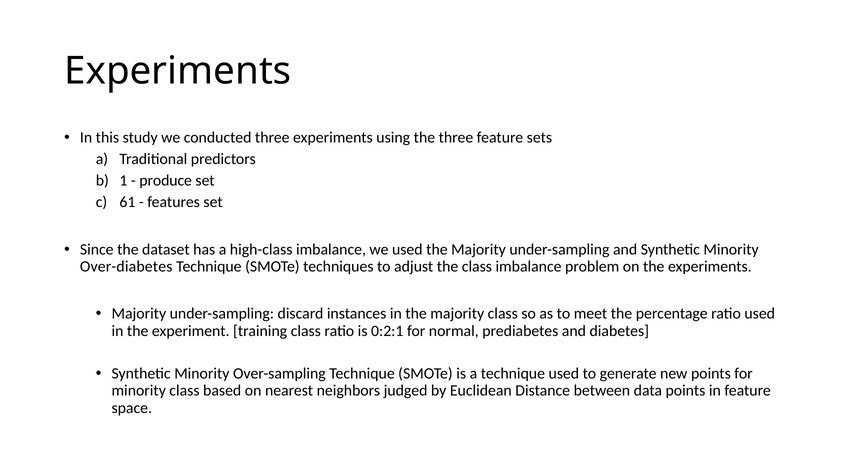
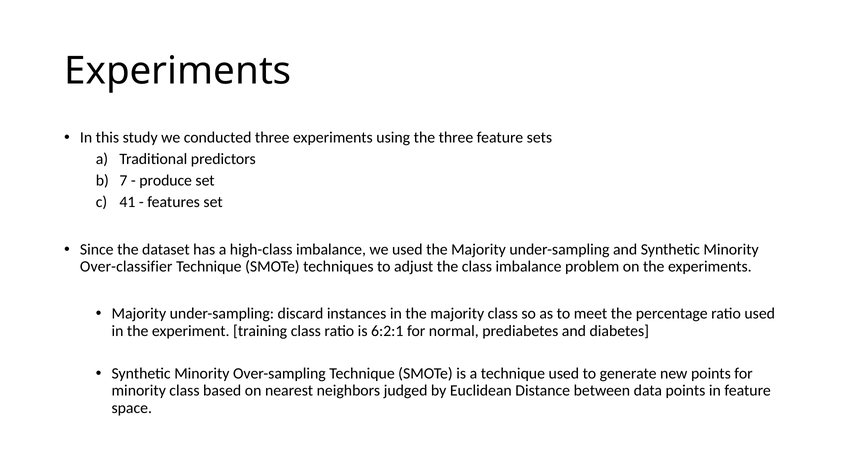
1: 1 -> 7
61: 61 -> 41
Over-diabetes: Over-diabetes -> Over-classifier
0:2:1: 0:2:1 -> 6:2:1
